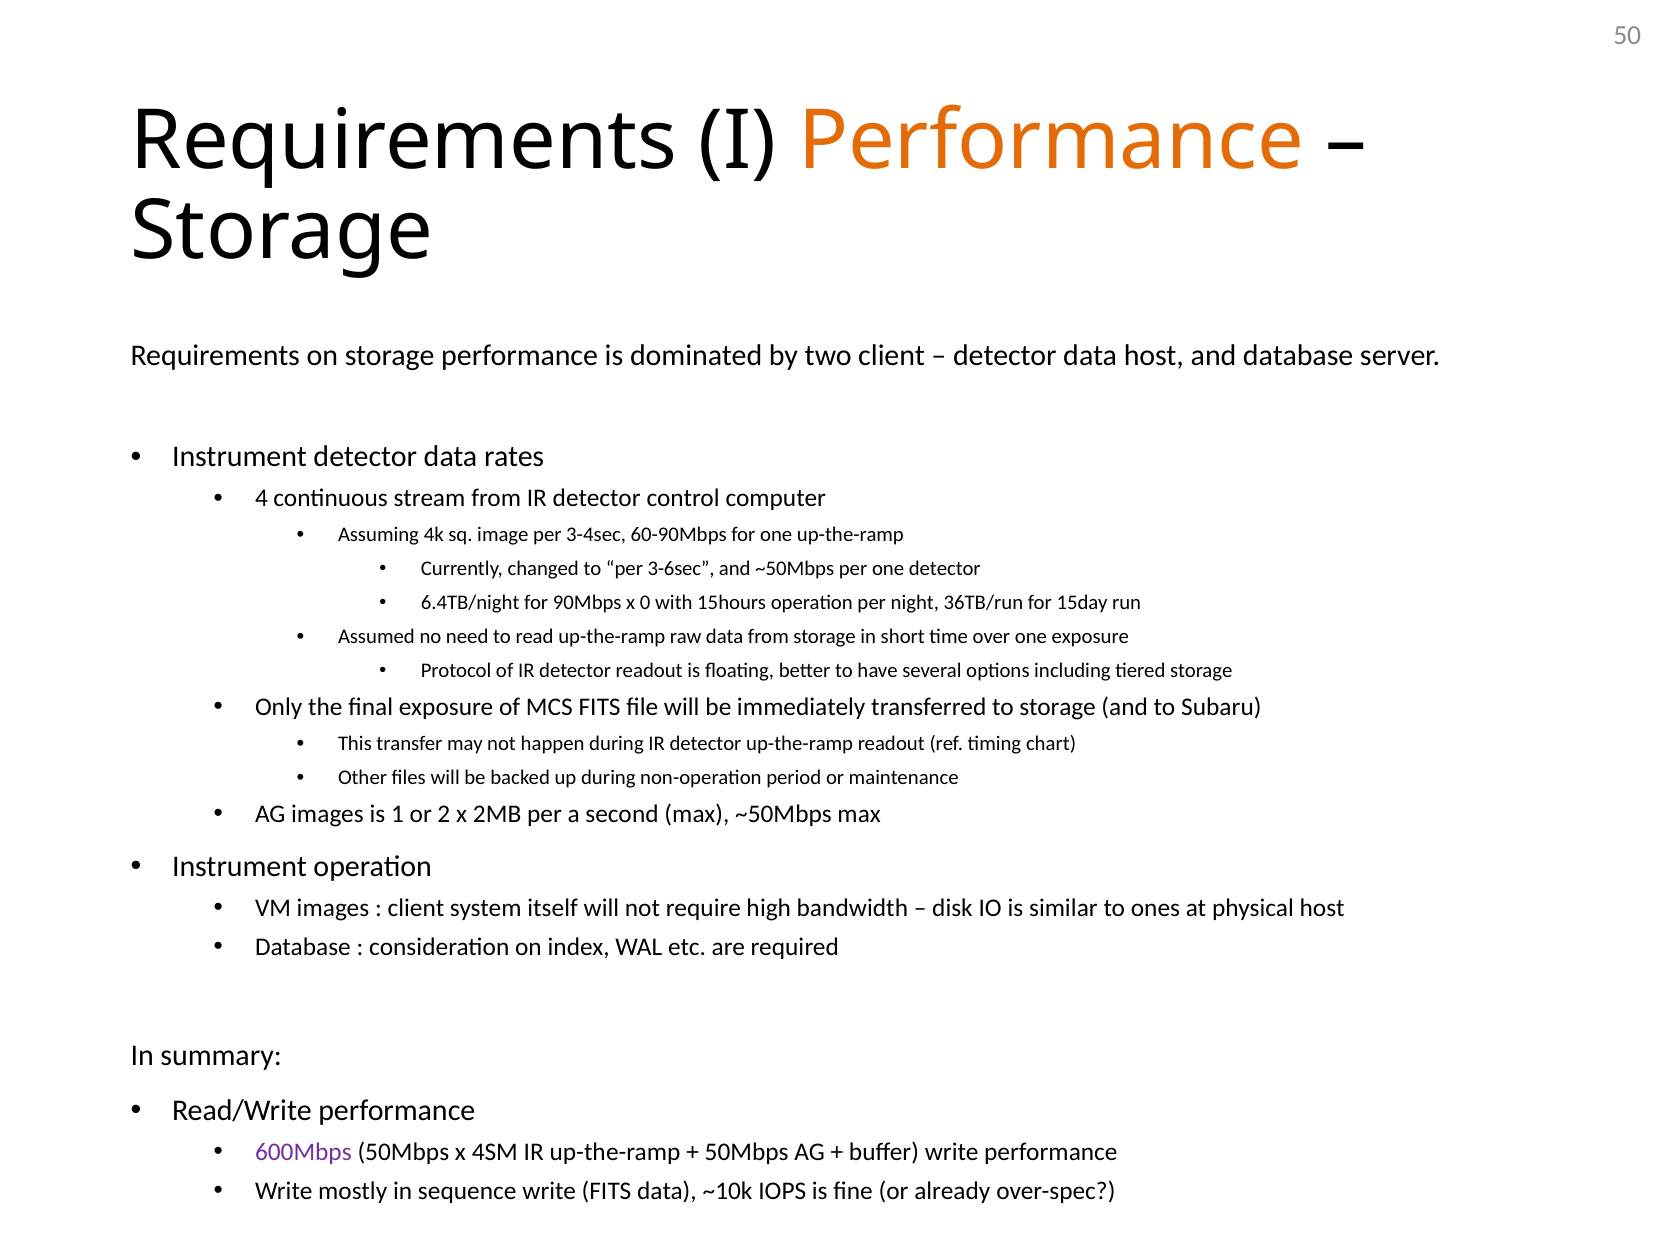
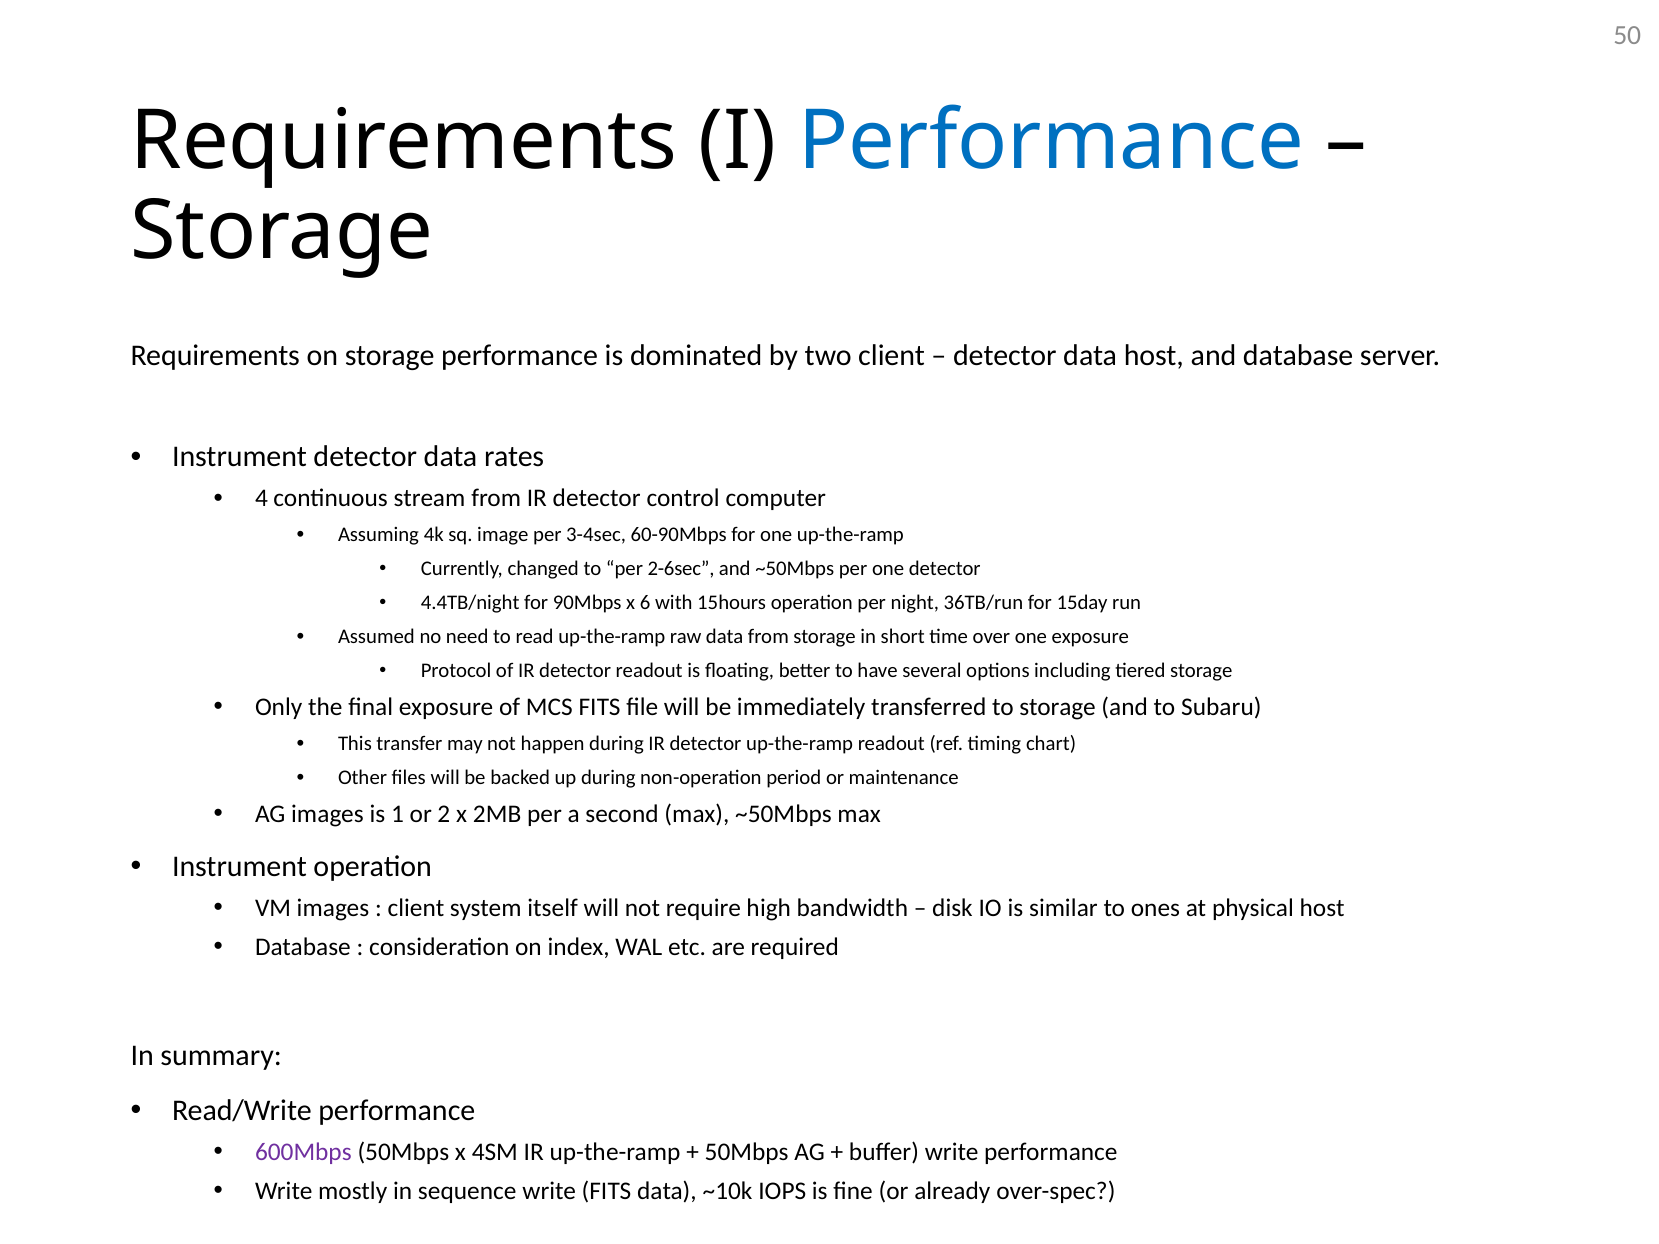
Performance at (1051, 141) colour: orange -> blue
3-6sec: 3-6sec -> 2-6sec
6.4TB/night: 6.4TB/night -> 4.4TB/night
0: 0 -> 6
